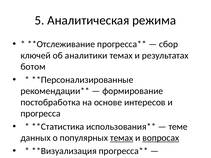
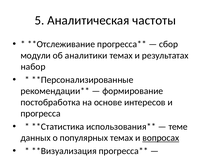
режима: режима -> частоты
ключей: ключей -> модули
ботом: ботом -> набор
темах at (122, 138) underline: present -> none
